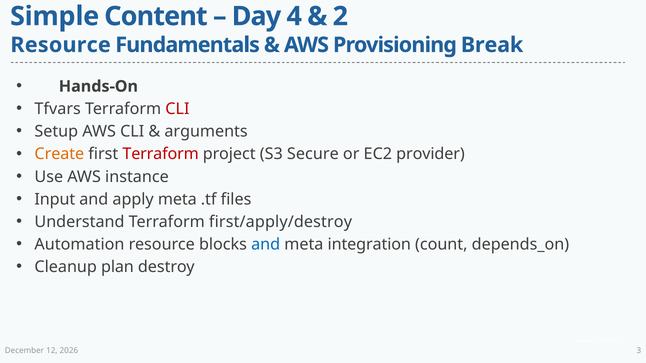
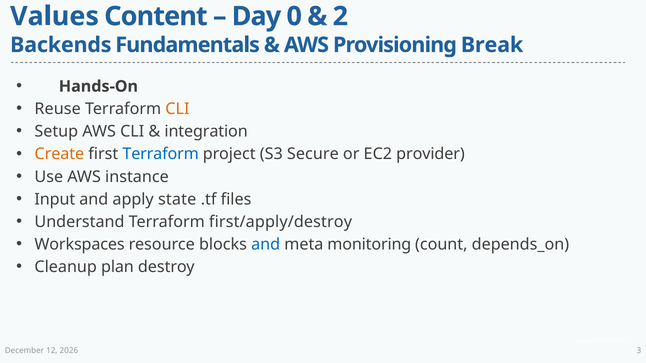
Simple: Simple -> Values
4: 4 -> 0
Resource at (61, 45): Resource -> Backends
Tfvars: Tfvars -> Reuse
CLI at (177, 109) colour: red -> orange
arguments: arguments -> integration
Terraform at (161, 154) colour: red -> blue
apply meta: meta -> state
Automation: Automation -> Workspaces
integration: integration -> monitoring
